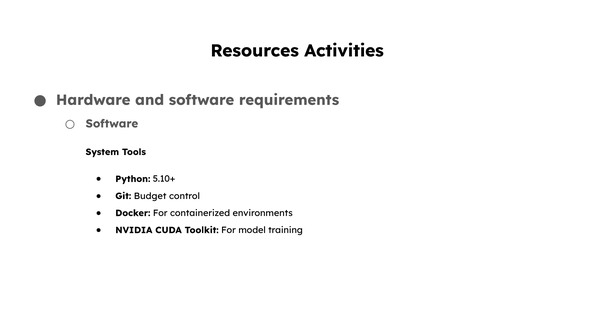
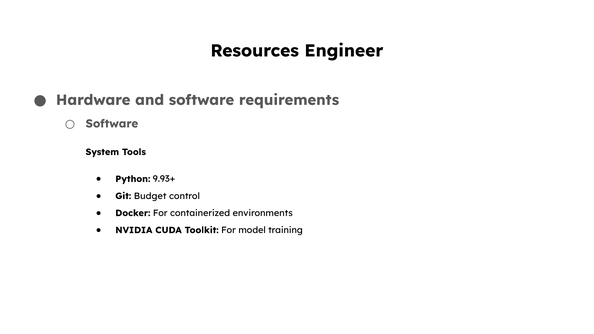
Activities: Activities -> Engineer
5.10+: 5.10+ -> 9.93+
